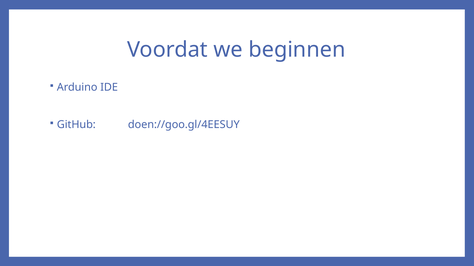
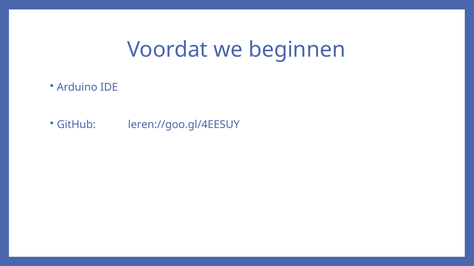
doen://goo.gl/4EESUY: doen://goo.gl/4EESUY -> leren://goo.gl/4EESUY
